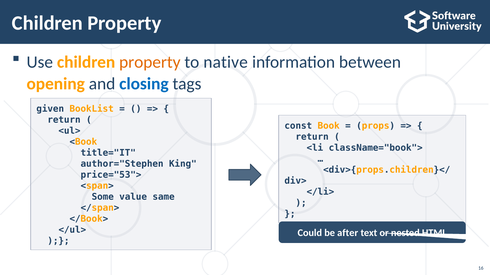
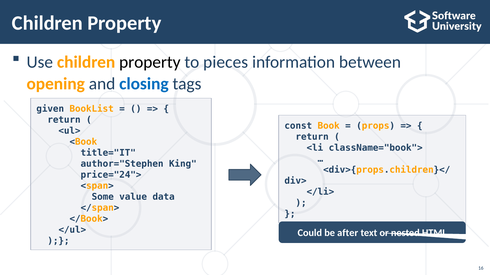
property at (150, 62) colour: orange -> black
native: native -> pieces
price="53">: price="53"> -> price="24">
same: same -> data
